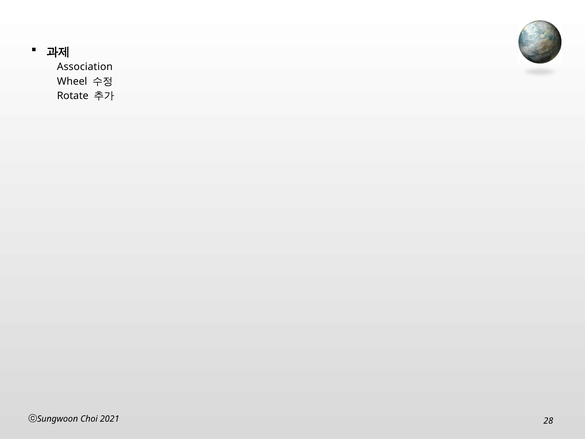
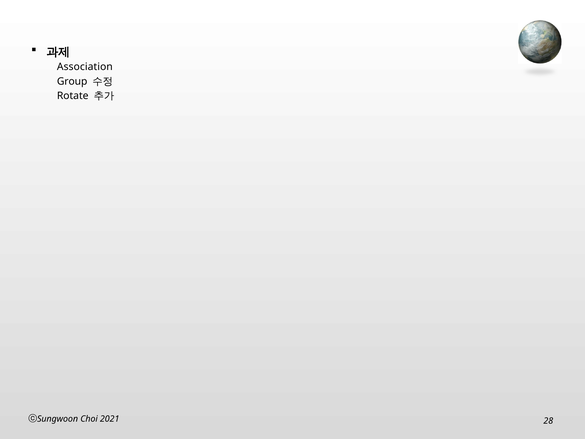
Wheel: Wheel -> Group
